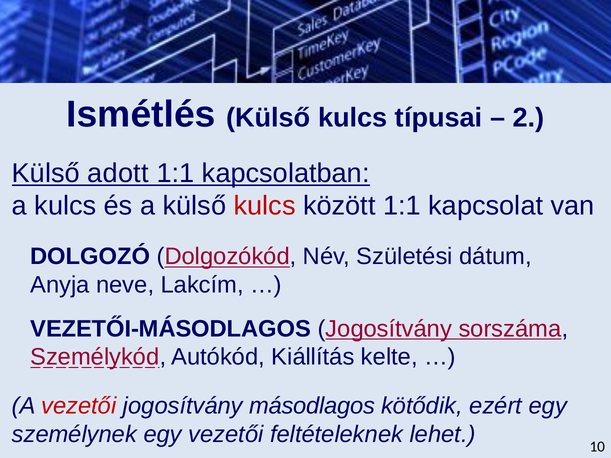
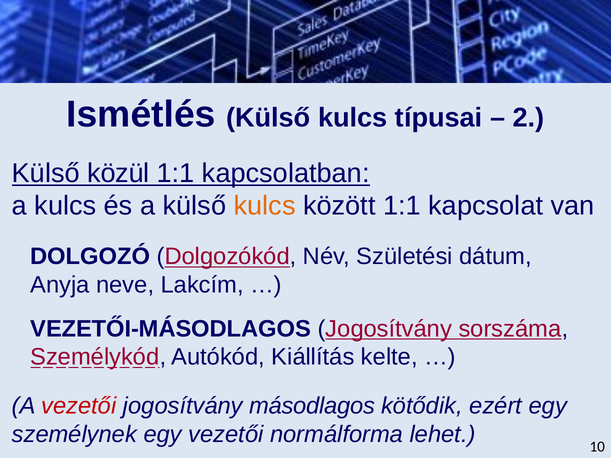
adott: adott -> közül
kulcs at (265, 206) colour: red -> orange
feltételeknek: feltételeknek -> normálforma
